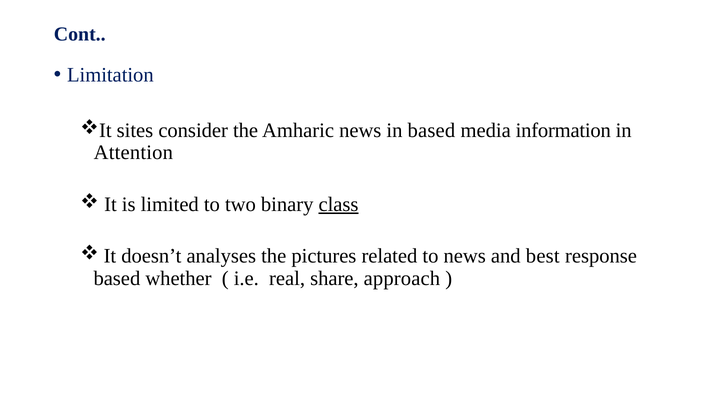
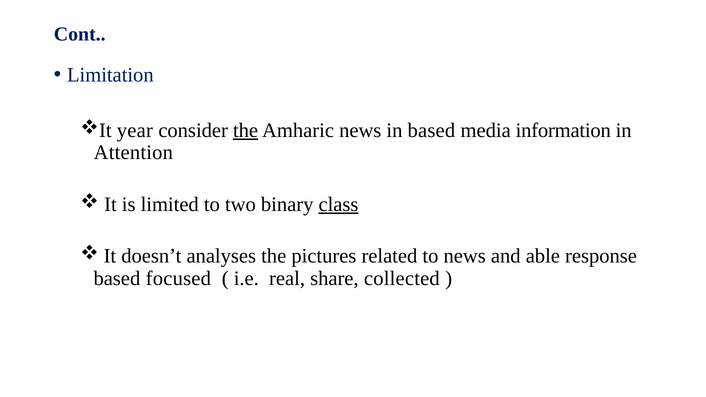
sites: sites -> year
the at (246, 130) underline: none -> present
best: best -> able
whether: whether -> focused
approach: approach -> collected
